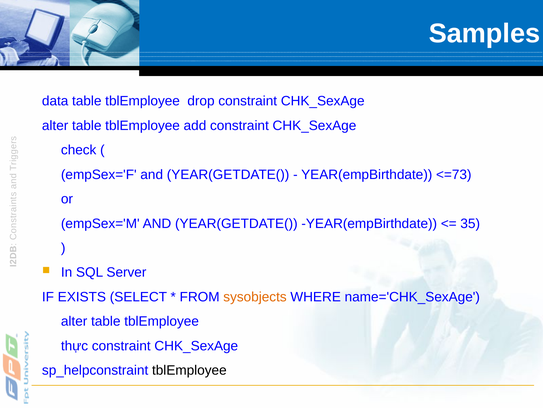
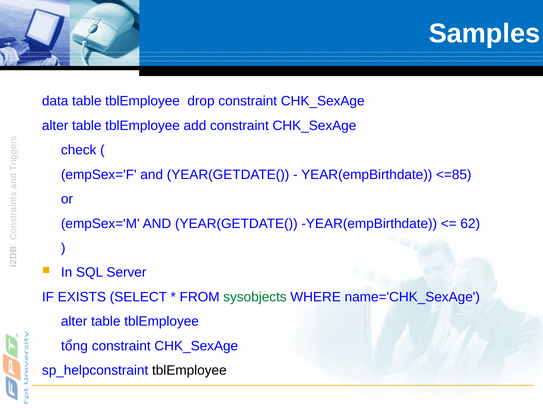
<=73: <=73 -> <=85
35: 35 -> 62
sysobjects colour: orange -> green
thực: thực -> tổng
